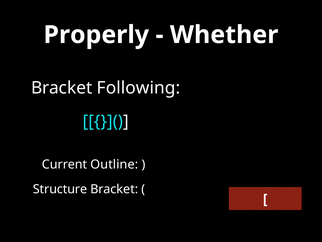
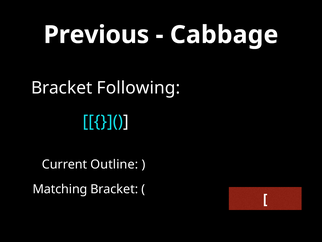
Properly: Properly -> Previous
Whether: Whether -> Cabbage
Structure: Structure -> Matching
